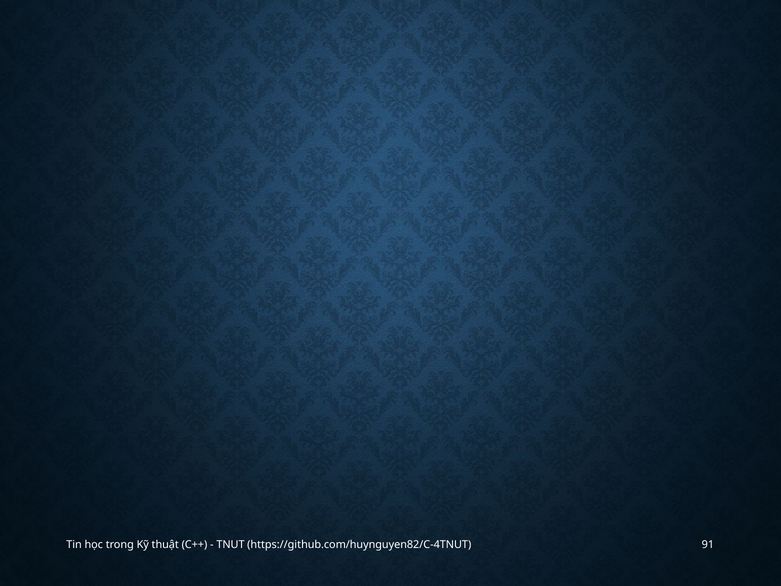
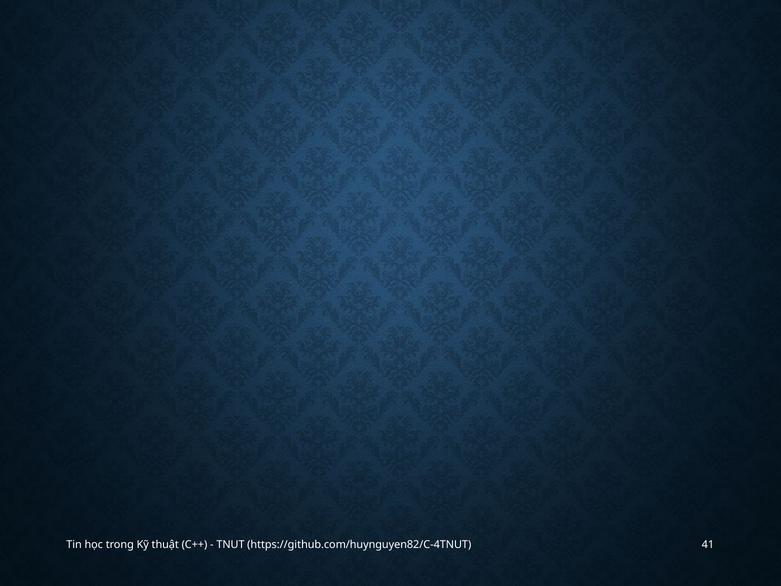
91: 91 -> 41
